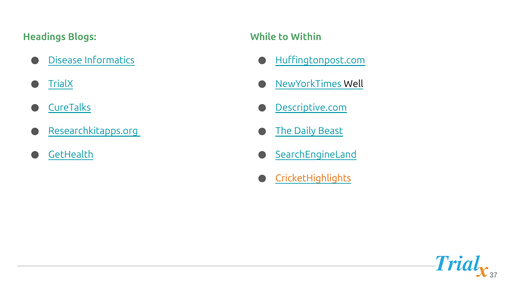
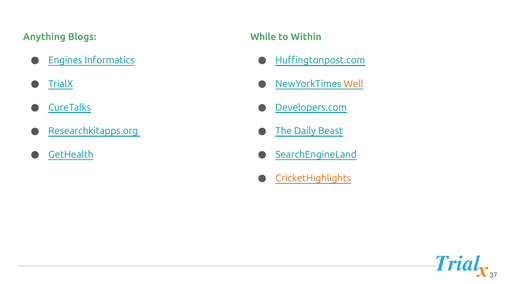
Headings: Headings -> Anything
Disease: Disease -> Engines
Well colour: black -> orange
Descriptive.com: Descriptive.com -> Developers.com
